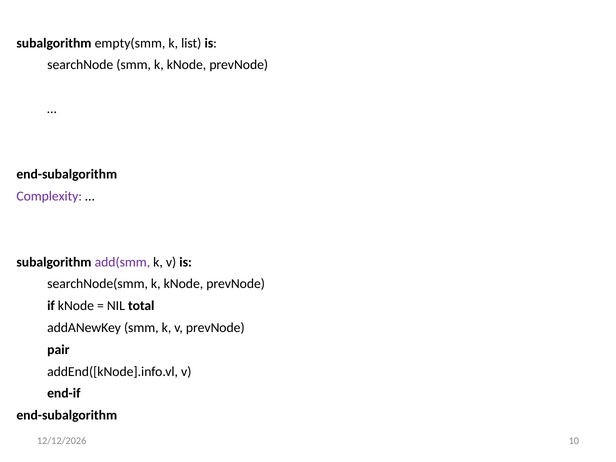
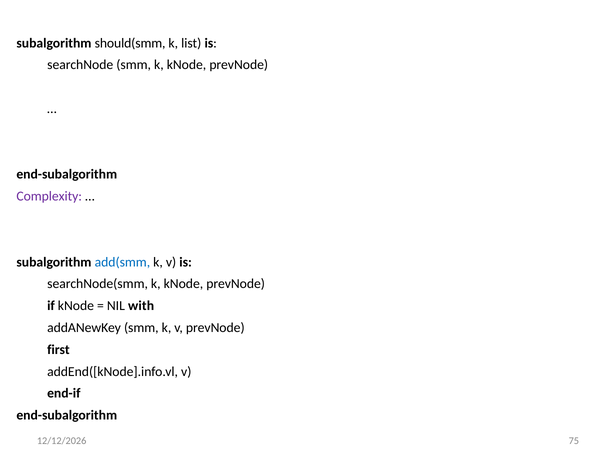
empty(smm: empty(smm -> should(smm
add(smm colour: purple -> blue
total: total -> with
pair: pair -> first
10: 10 -> 75
